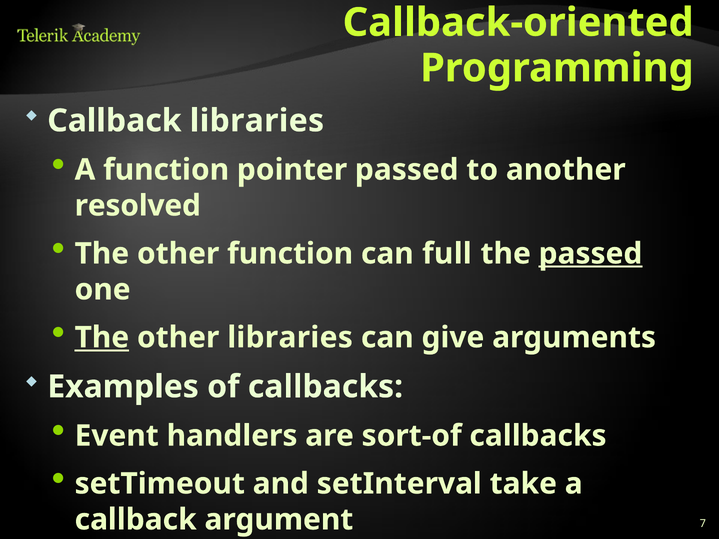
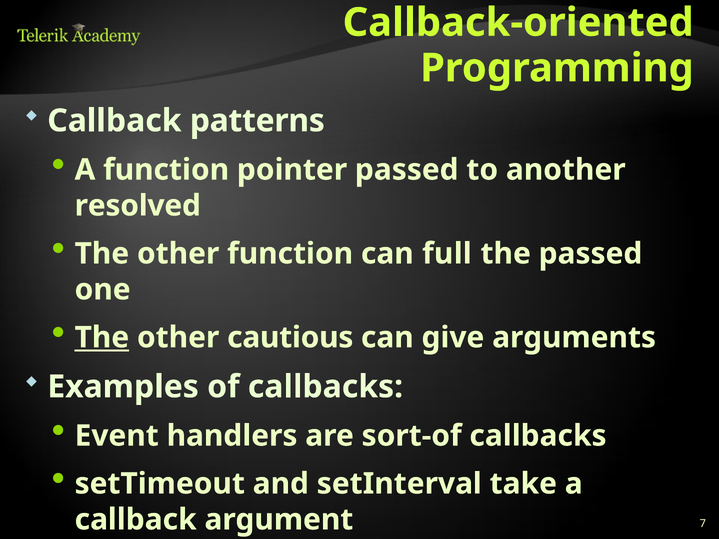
Callback libraries: libraries -> patterns
passed at (590, 254) underline: present -> none
other libraries: libraries -> cautious
